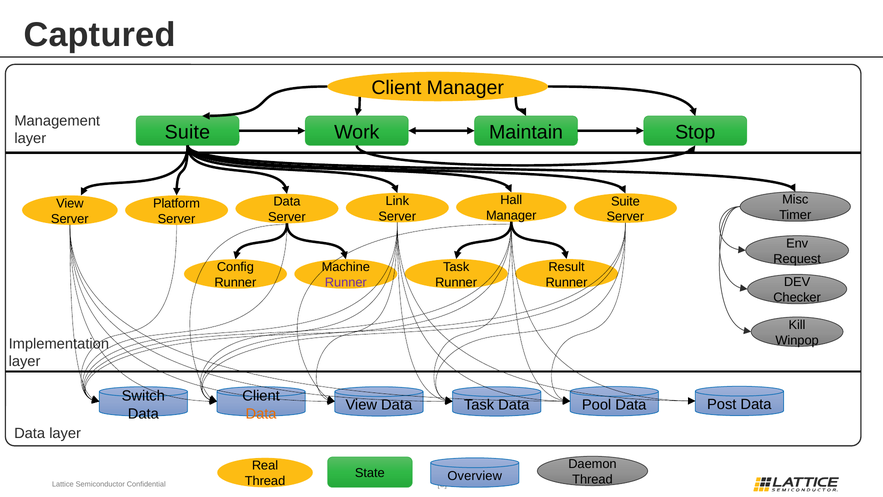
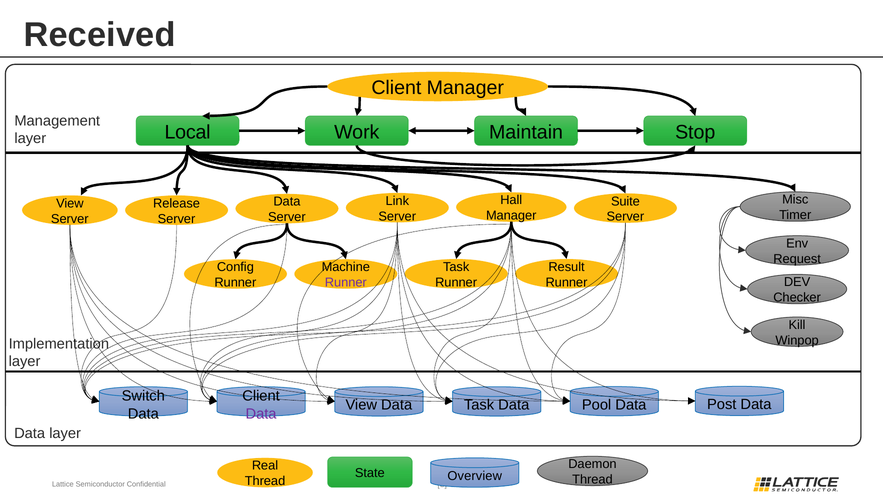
Captured: Captured -> Received
Suite at (187, 132): Suite -> Local
Platform: Platform -> Release
Data at (261, 413) colour: orange -> purple
